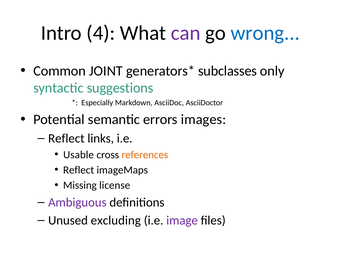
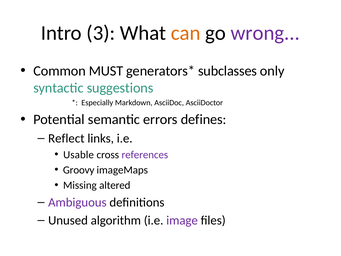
4: 4 -> 3
can colour: purple -> orange
wrong colour: blue -> purple
JOINT: JOINT -> MUST
images: images -> defines
references colour: orange -> purple
Reflect at (79, 170): Reflect -> Groovy
license: license -> altered
excluding: excluding -> algorithm
